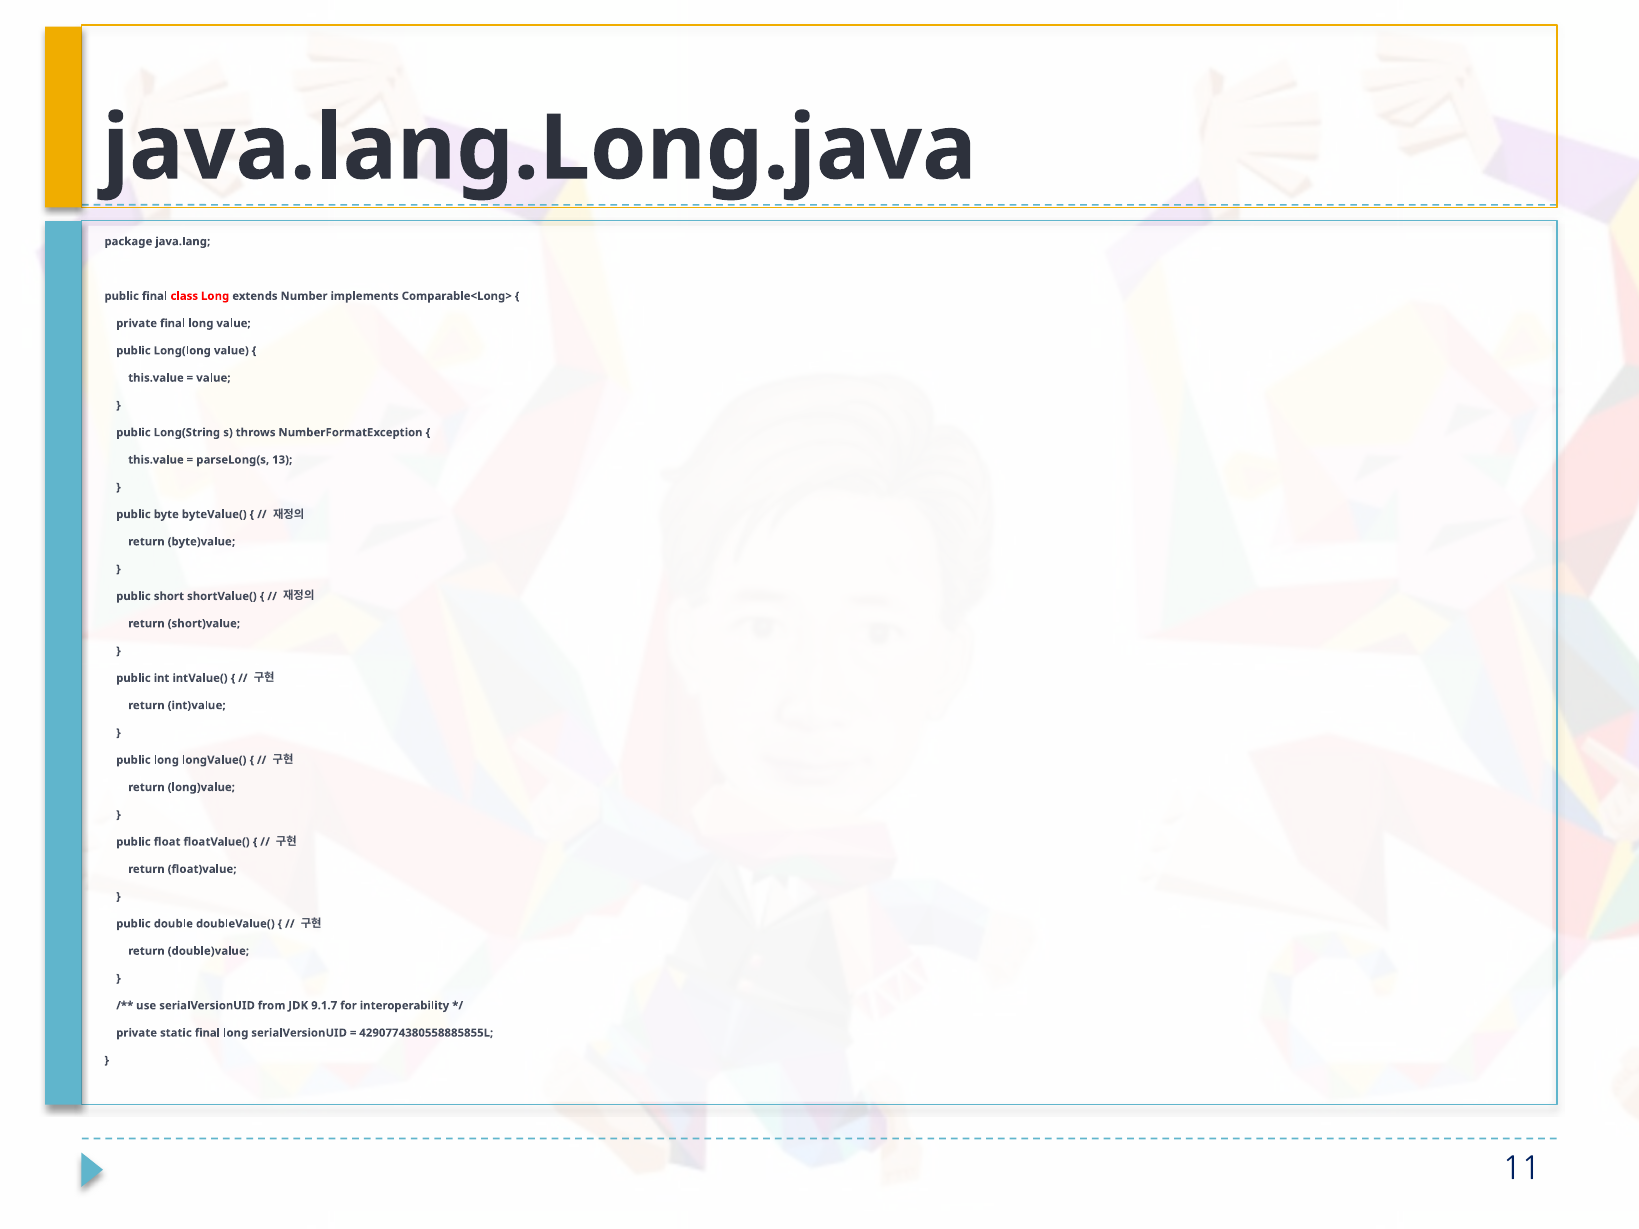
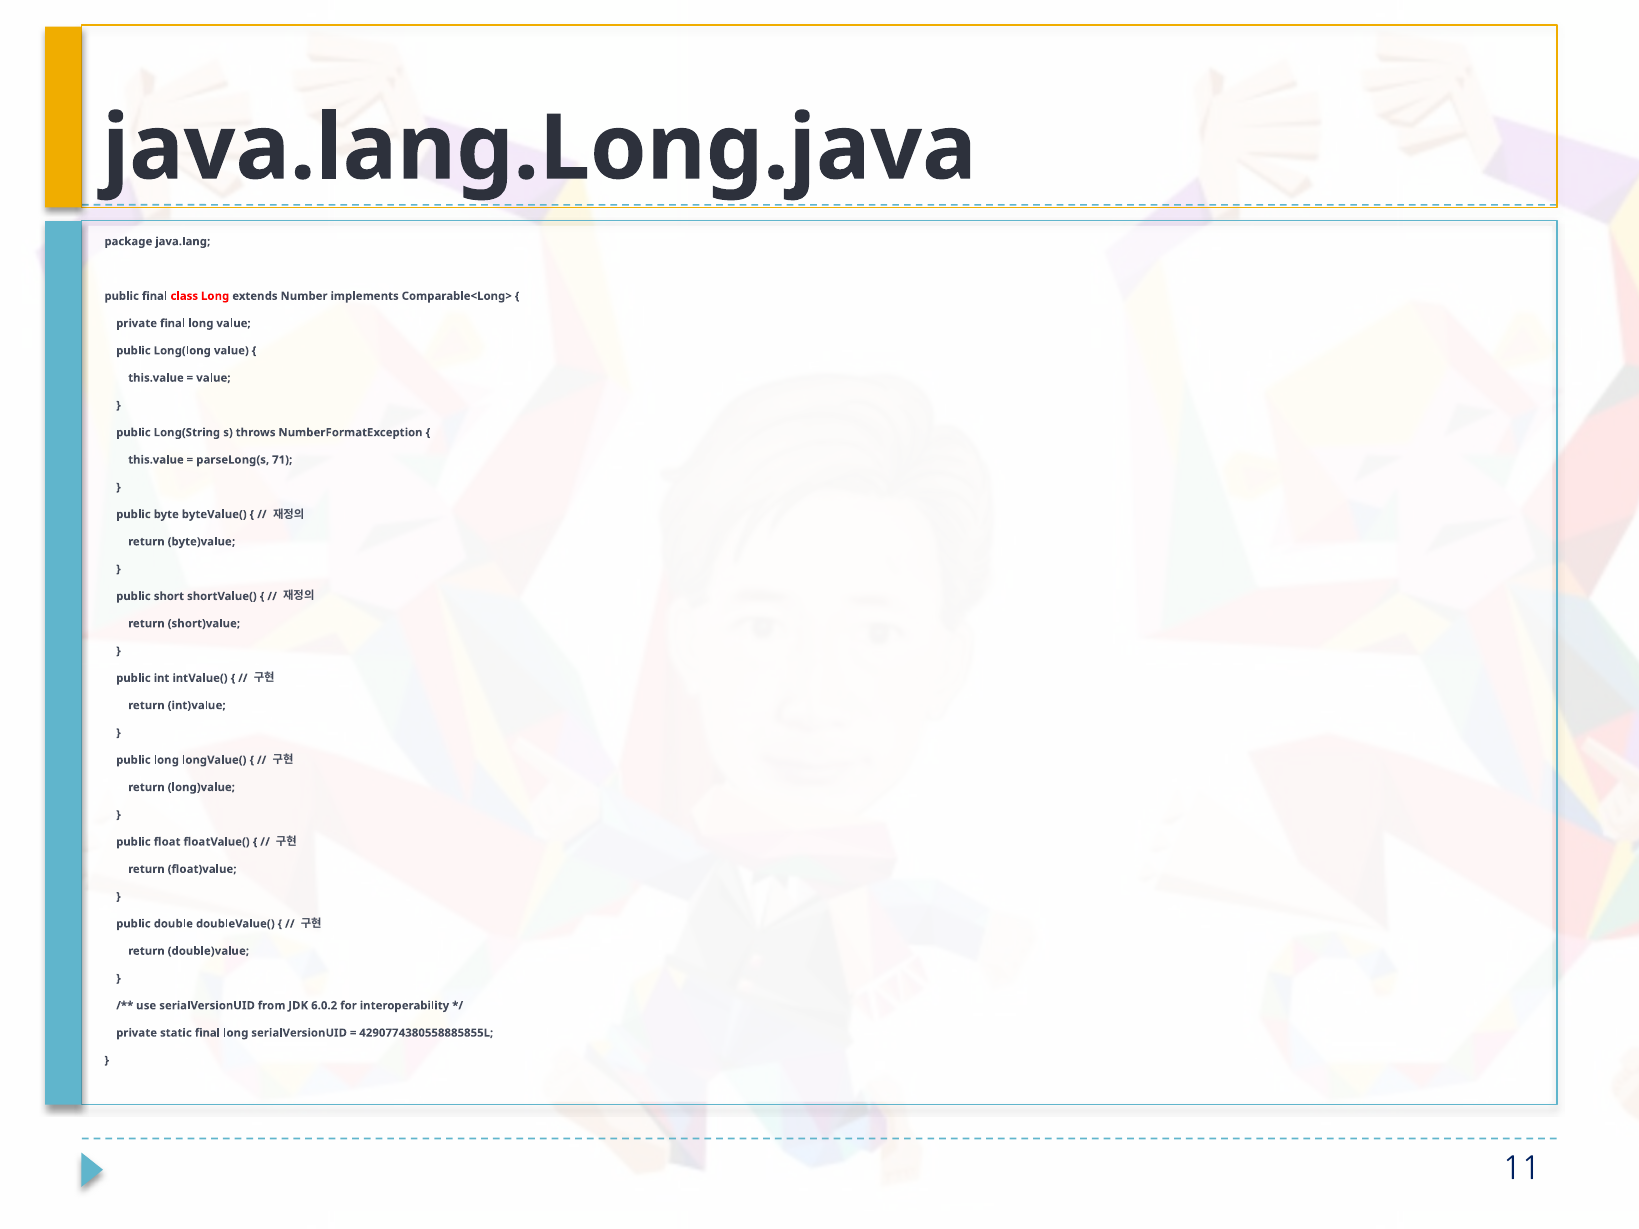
13: 13 -> 71
9.1.7: 9.1.7 -> 6.0.2
